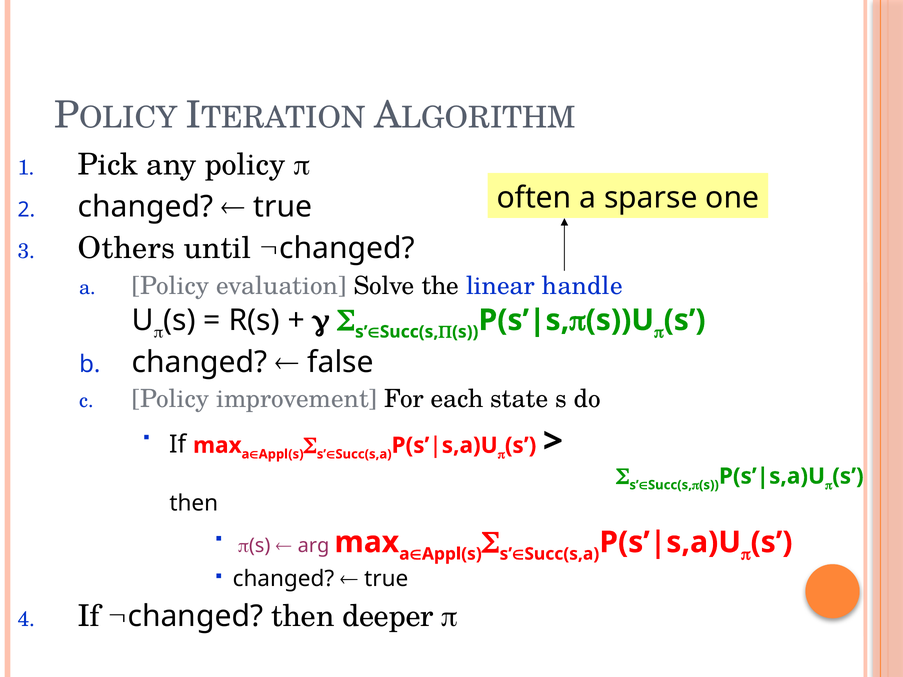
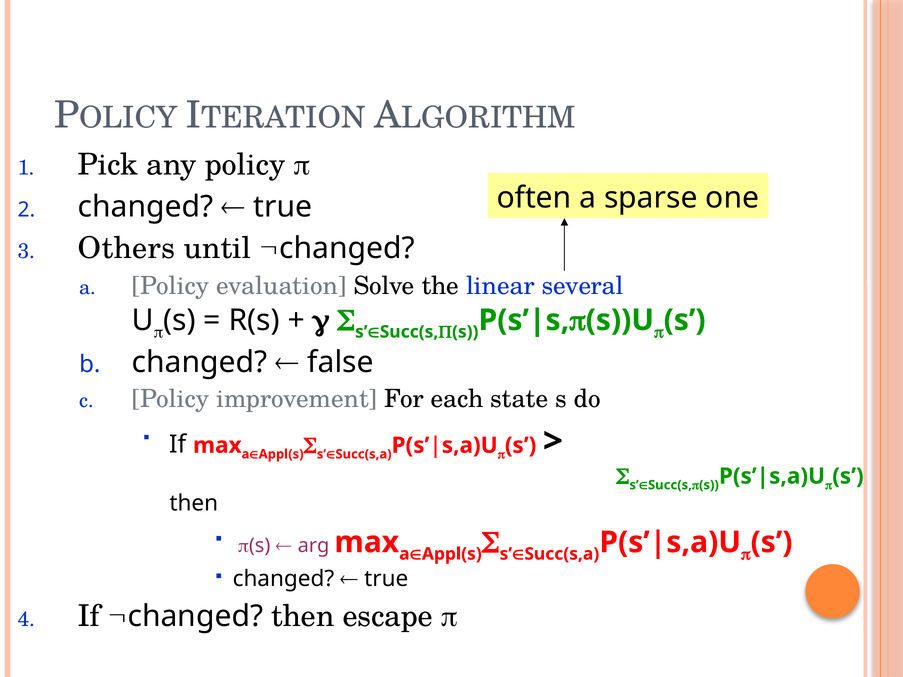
handle: handle -> several
deeper: deeper -> escape
